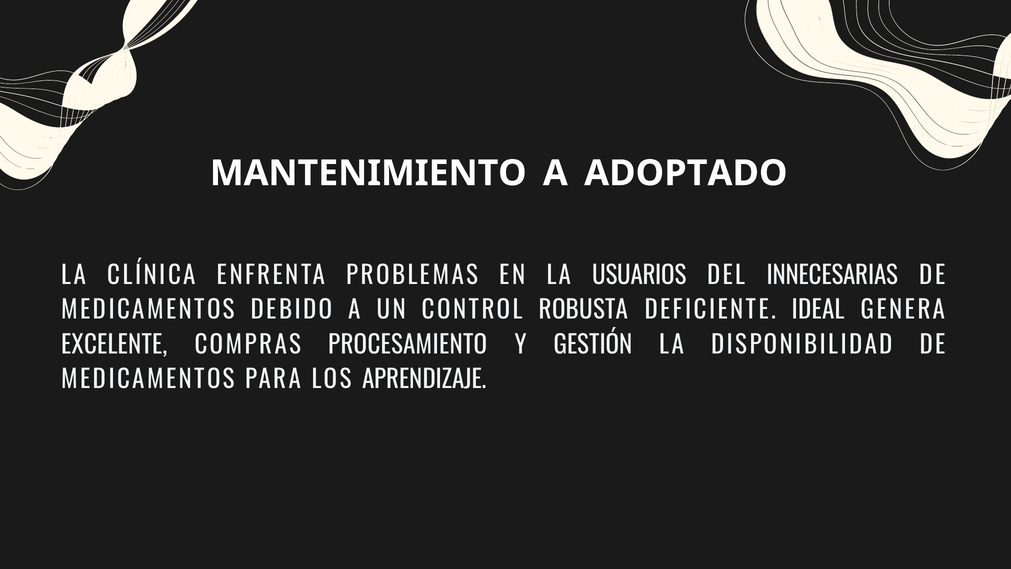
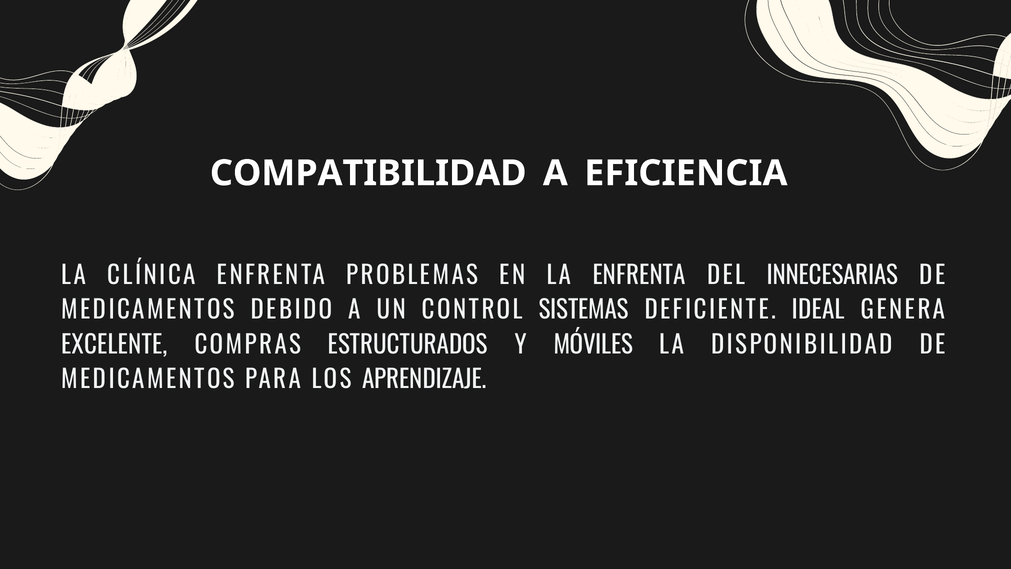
MANTENIMIENTO: MANTENIMIENTO -> COMPATIBILIDAD
ADOPTADO: ADOPTADO -> EFICIENCIA
LA USUARIOS: USUARIOS -> ENFRENTA
ROBUSTA: ROBUSTA -> SISTEMAS
PROCESAMIENTO: PROCESAMIENTO -> ESTRUCTURADOS
GESTIÓN: GESTIÓN -> MÓVILES
